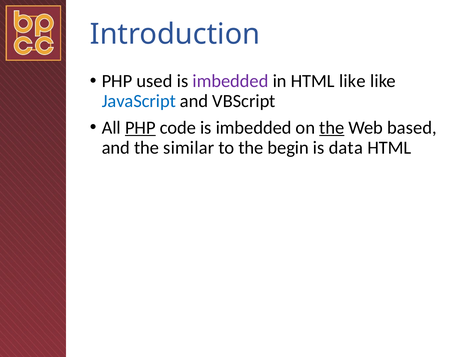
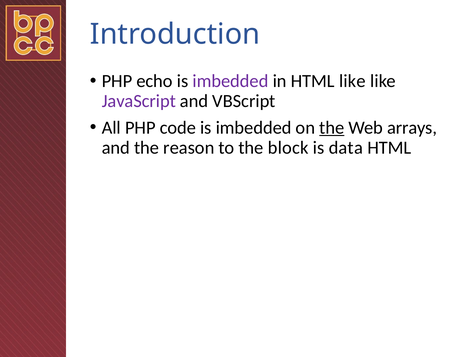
used: used -> echo
JavaScript colour: blue -> purple
PHP at (140, 127) underline: present -> none
based: based -> arrays
similar: similar -> reason
begin: begin -> block
